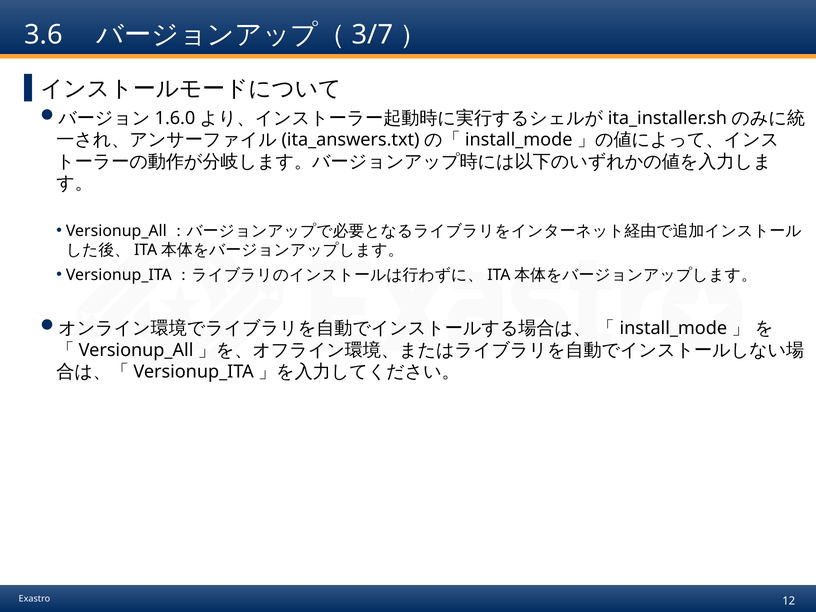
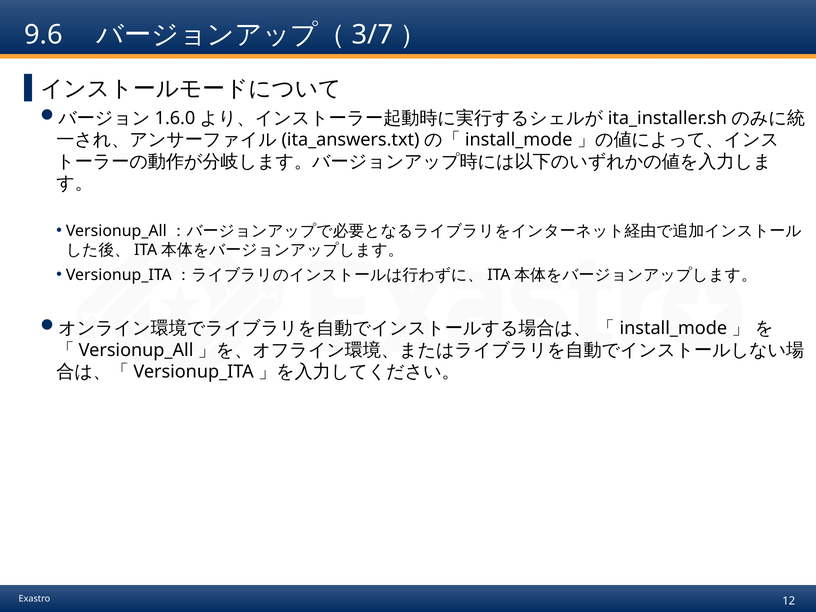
3.6: 3.6 -> 9.6
